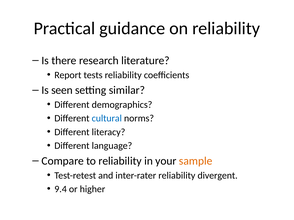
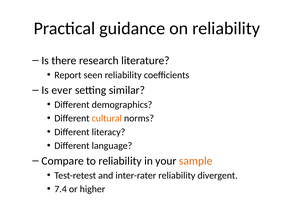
tests: tests -> seen
seen: seen -> ever
cultural colour: blue -> orange
9.4: 9.4 -> 7.4
